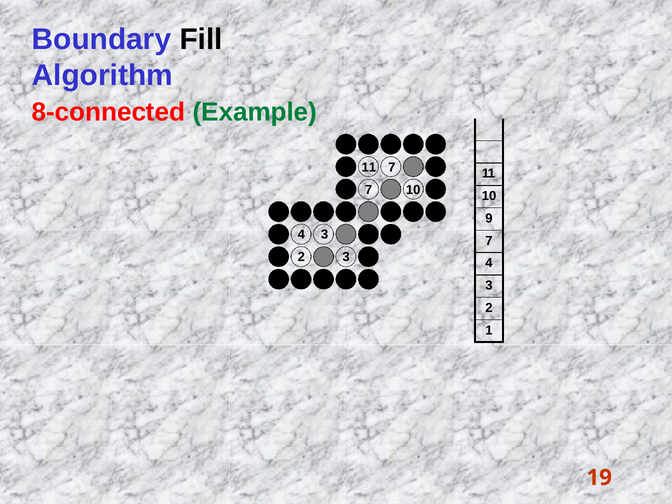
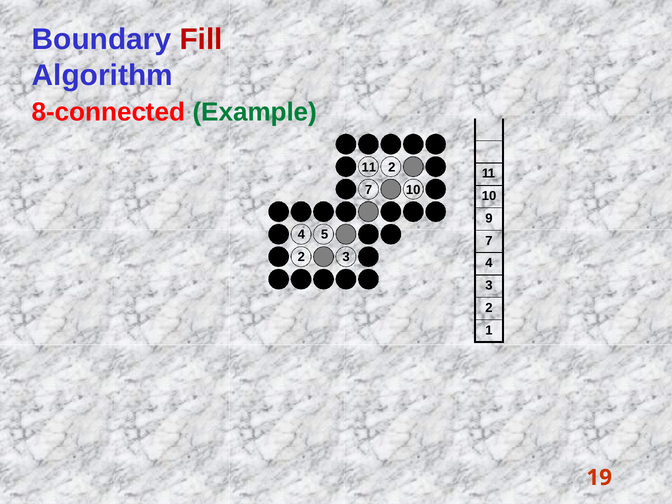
Fill colour: black -> red
11 7: 7 -> 2
3 at (325, 235): 3 -> 5
